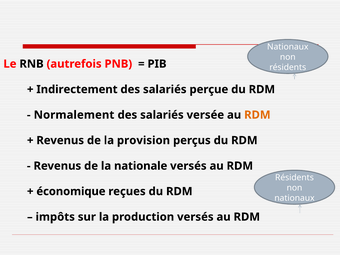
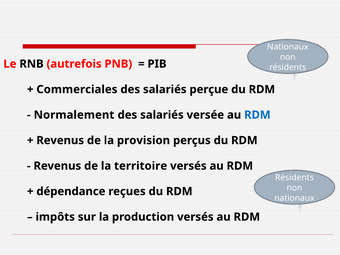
Indirectement: Indirectement -> Commerciales
RDM at (257, 115) colour: orange -> blue
nationale: nationale -> territoire
économique: économique -> dépendance
